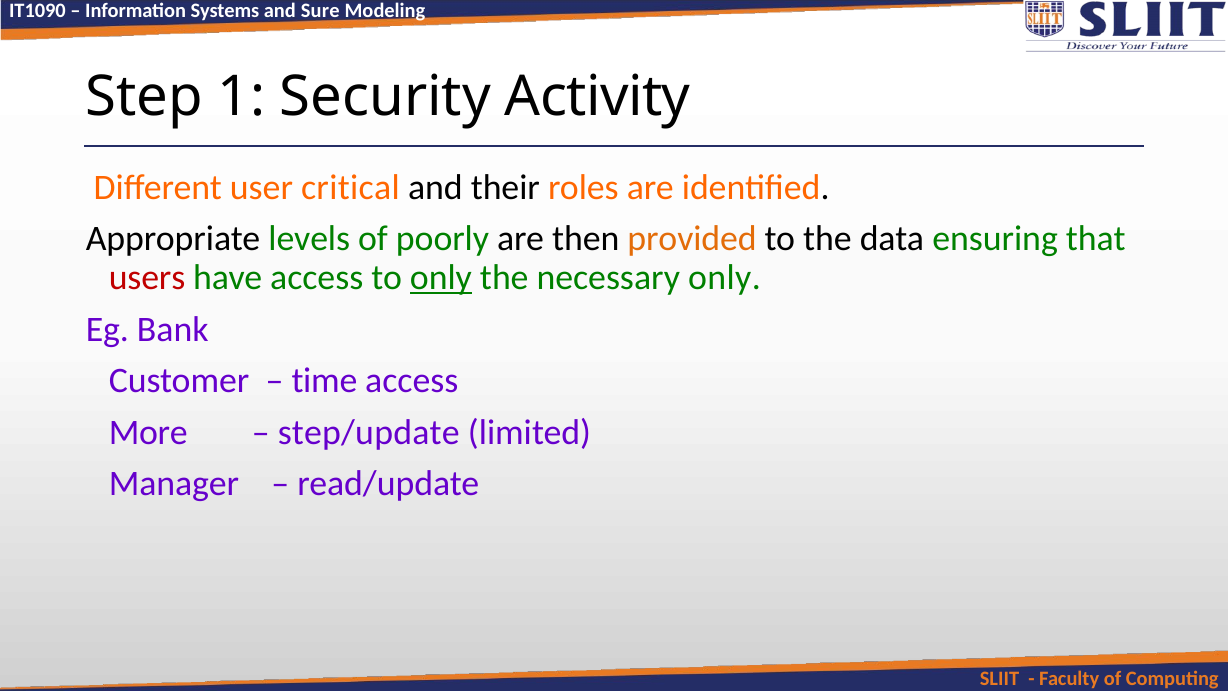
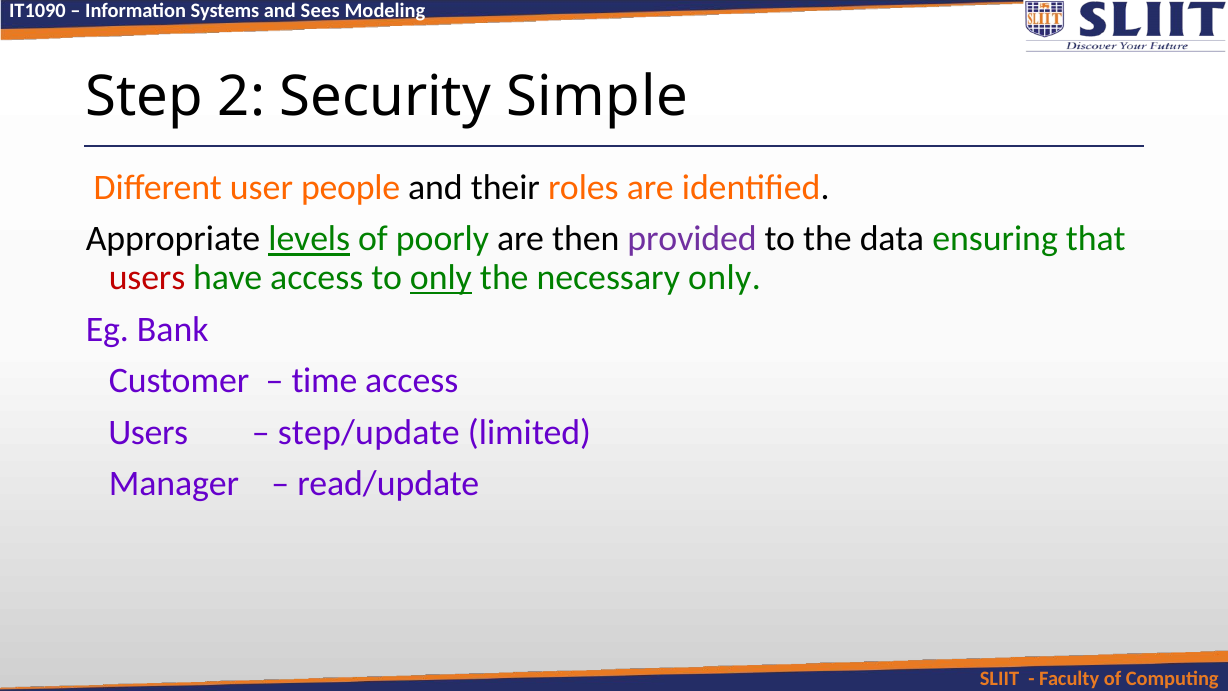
Sure: Sure -> Sees
1: 1 -> 2
Activity: Activity -> Simple
critical: critical -> people
levels underline: none -> present
provided colour: orange -> purple
More at (148, 432): More -> Users
